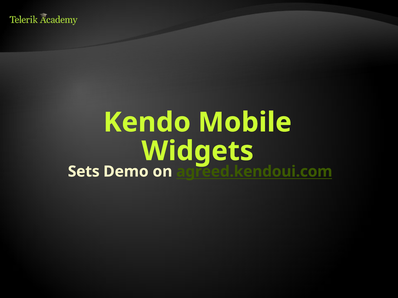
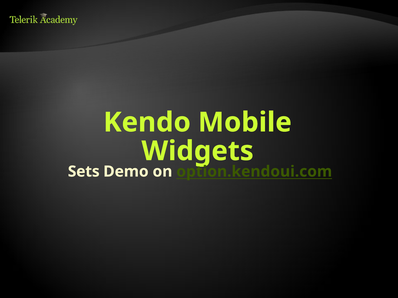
agreed.kendoui.com: agreed.kendoui.com -> option.kendoui.com
